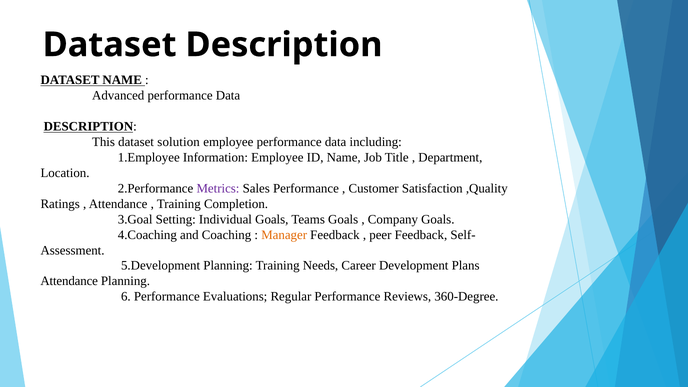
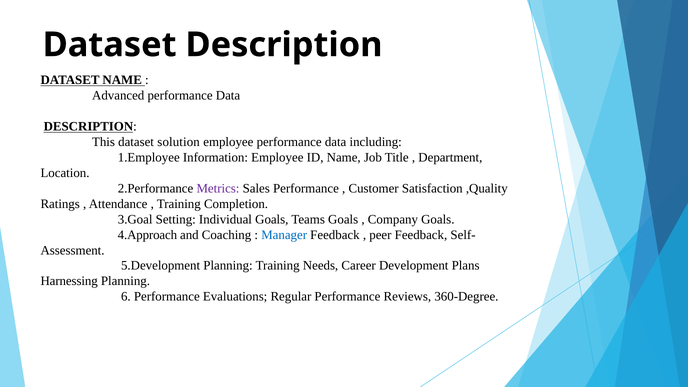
4.Coaching: 4.Coaching -> 4.Approach
Manager colour: orange -> blue
Attendance at (69, 281): Attendance -> Harnessing
